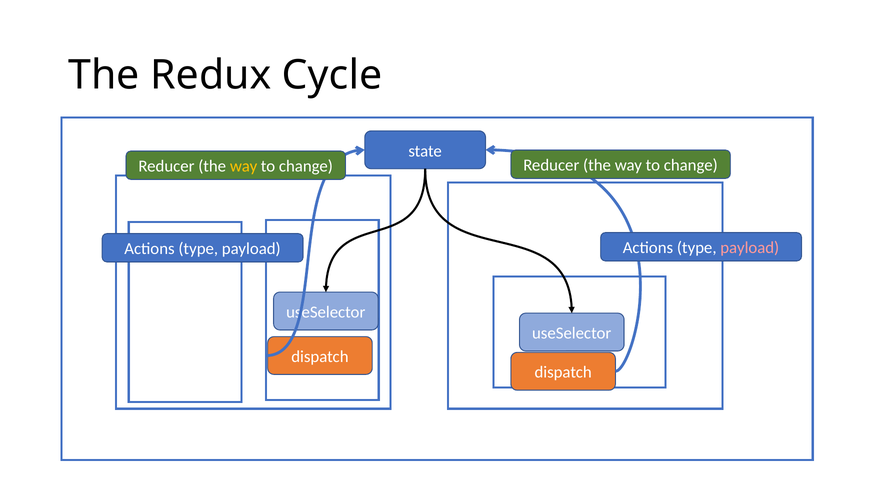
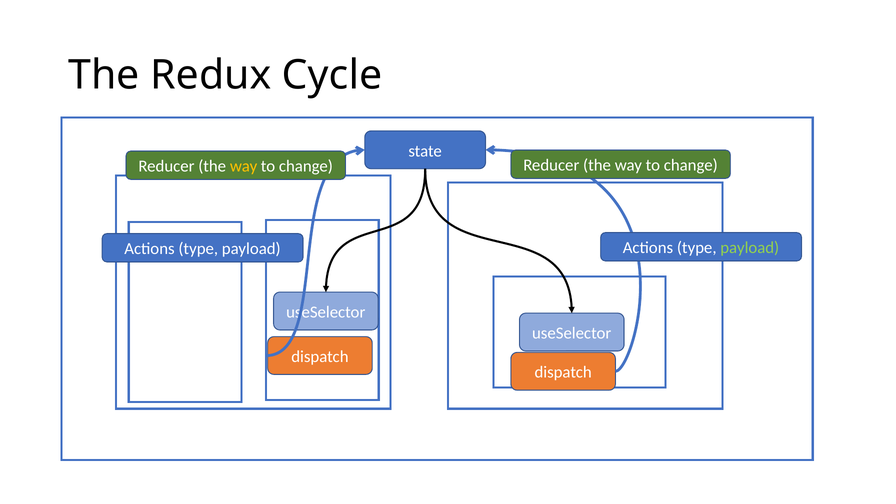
payload at (750, 248) colour: pink -> light green
